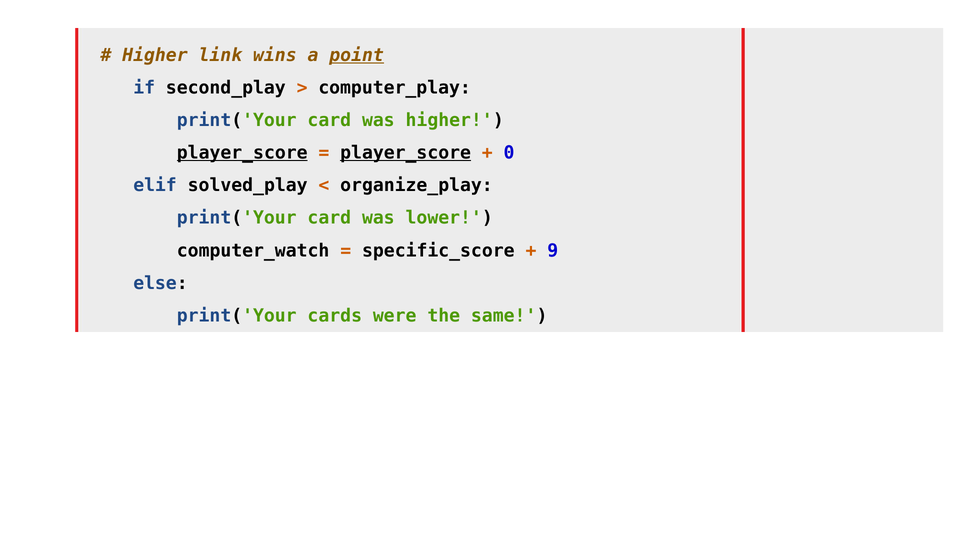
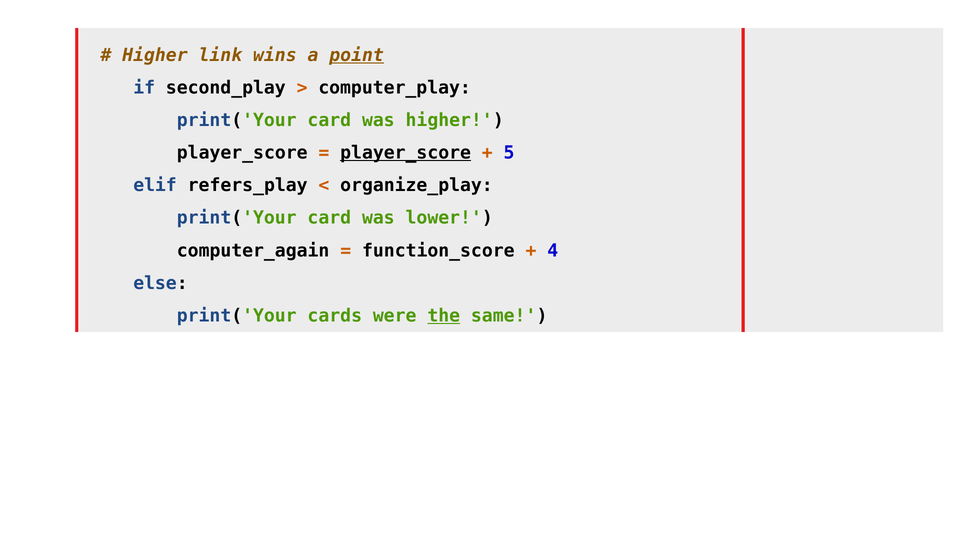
player_score at (242, 153) underline: present -> none
0: 0 -> 5
solved_play: solved_play -> refers_play
computer_watch: computer_watch -> computer_again
specific_score: specific_score -> function_score
9: 9 -> 4
the underline: none -> present
